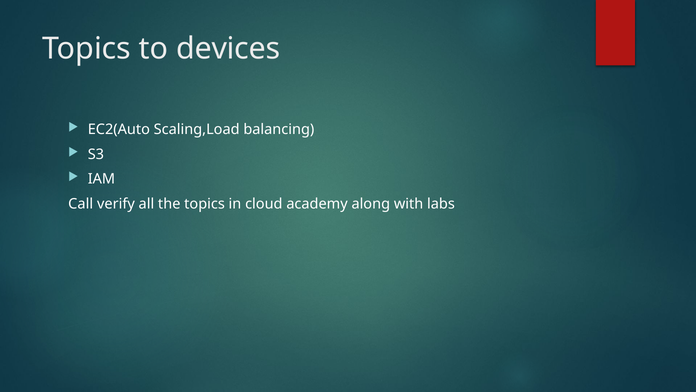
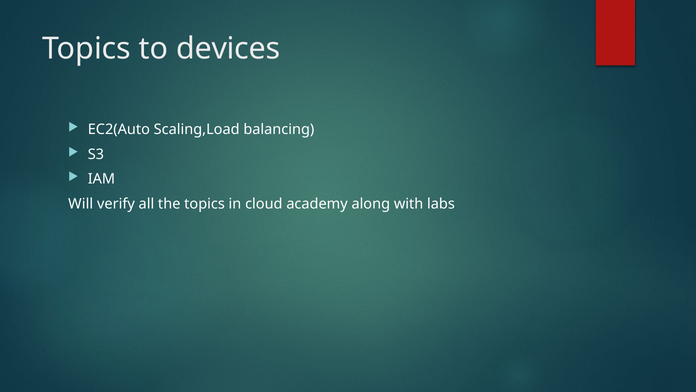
Call: Call -> Will
